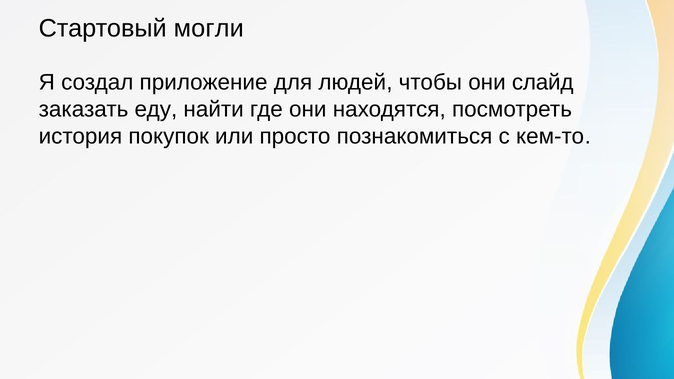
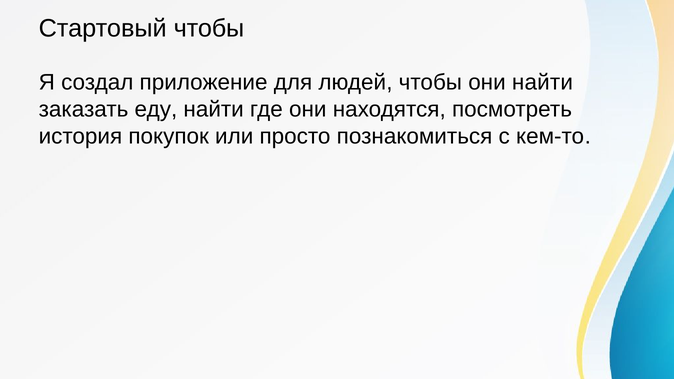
Стартовый могли: могли -> чтобы
они слайд: слайд -> найти
